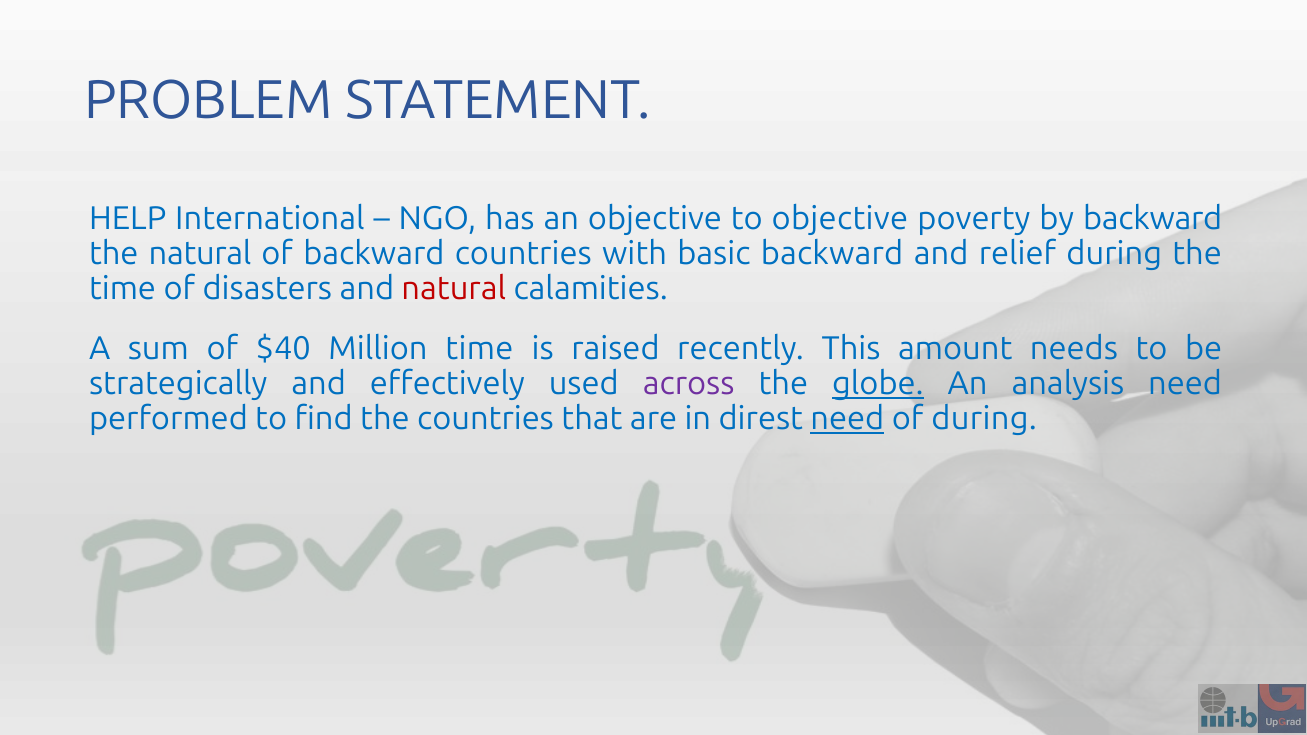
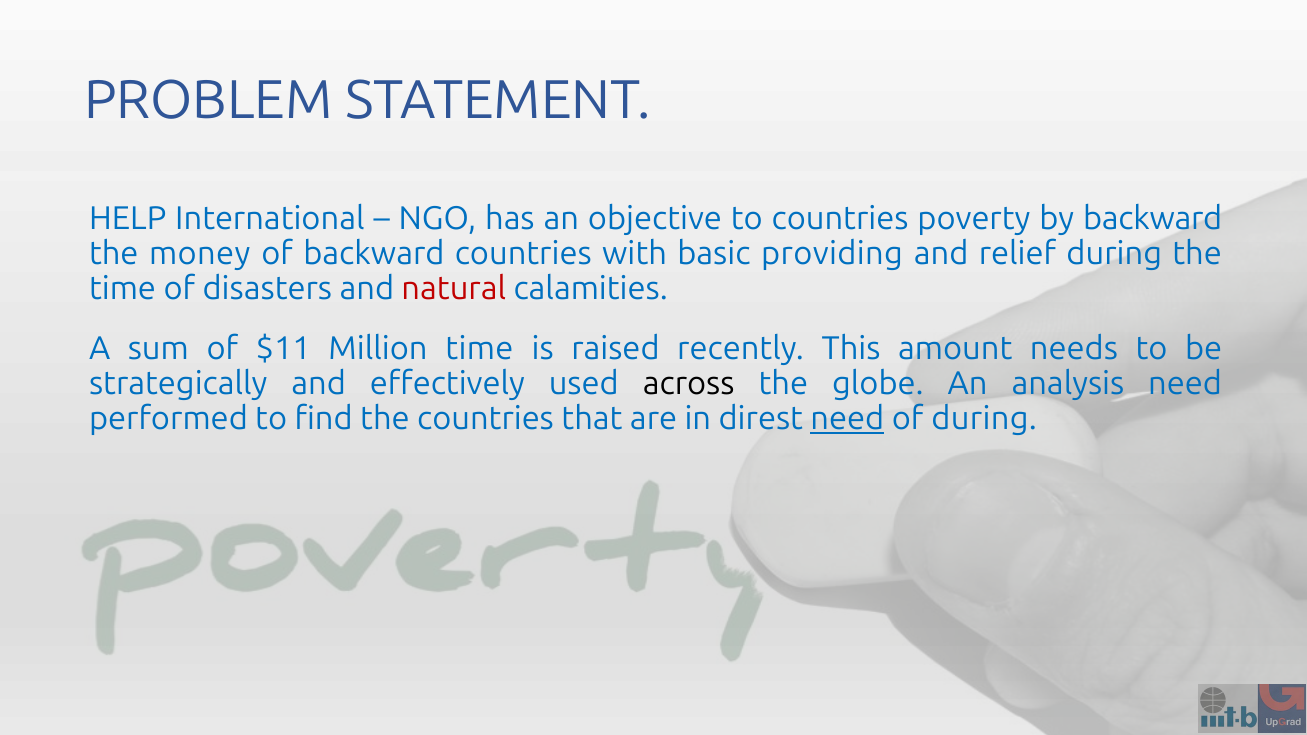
to objective: objective -> countries
the natural: natural -> money
basic backward: backward -> providing
$40: $40 -> $11
across colour: purple -> black
globe underline: present -> none
